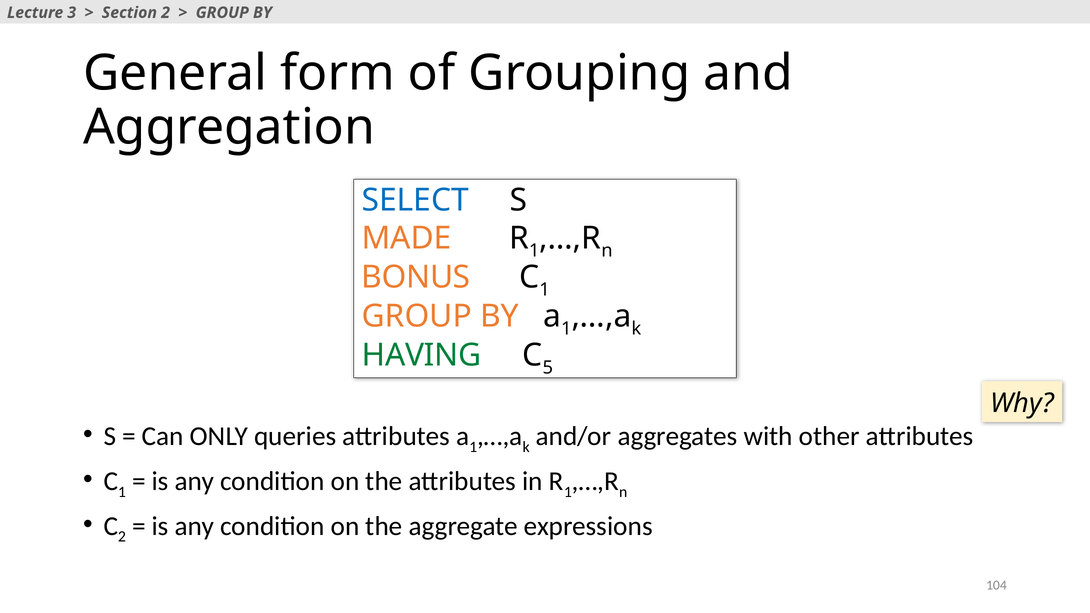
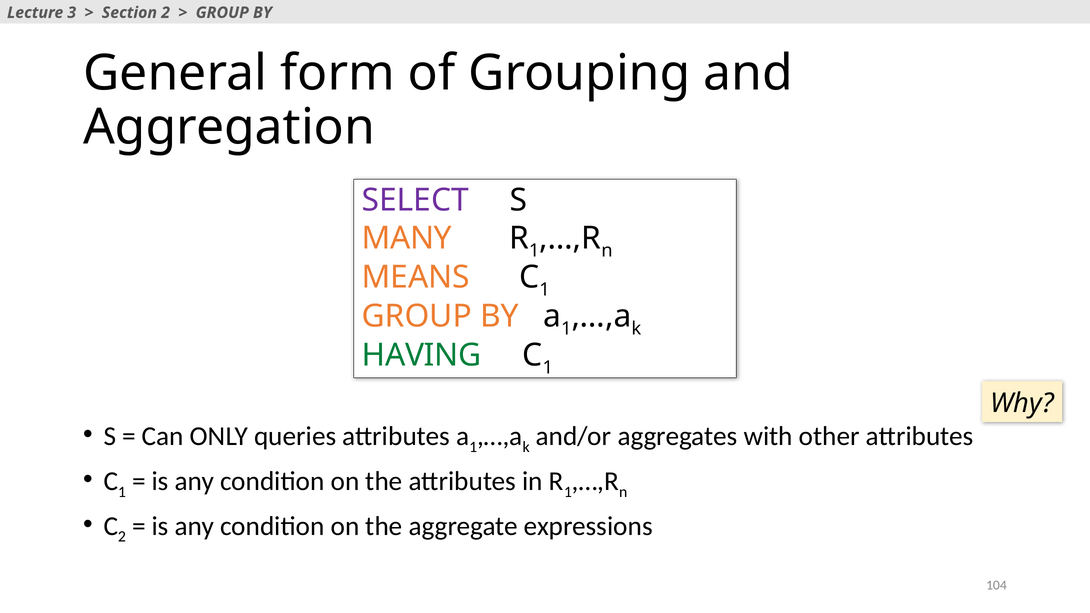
SELECT colour: blue -> purple
MADE: MADE -> MANY
BONUS: BONUS -> MEANS
5 at (548, 368): 5 -> 1
